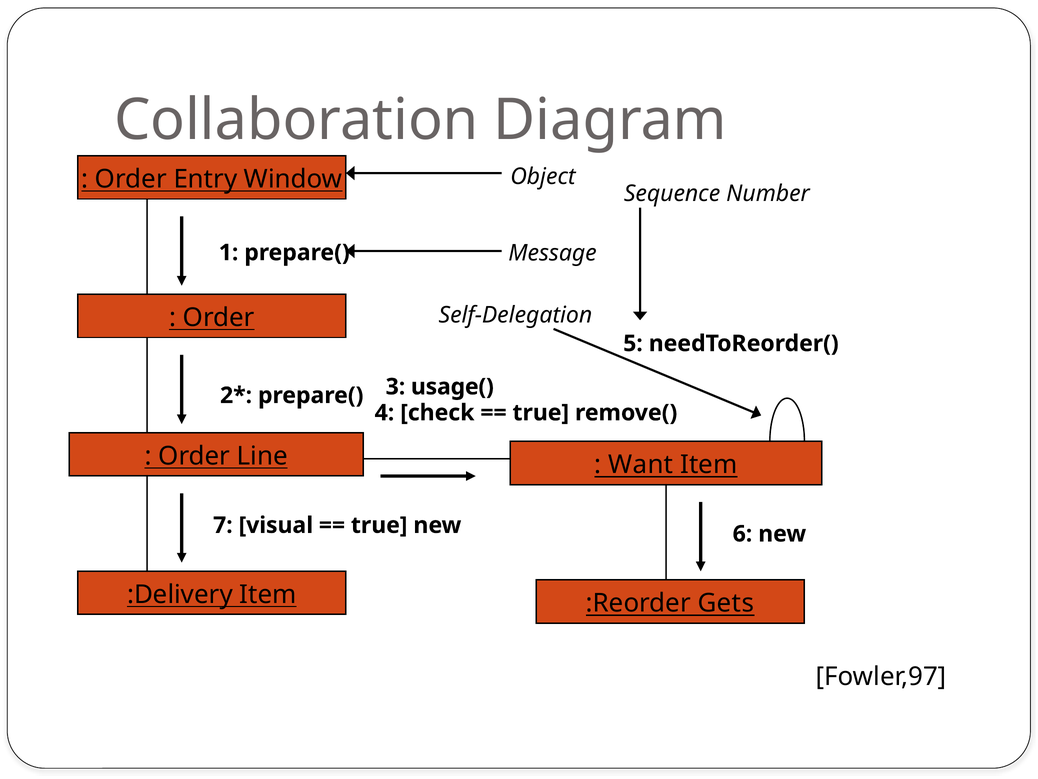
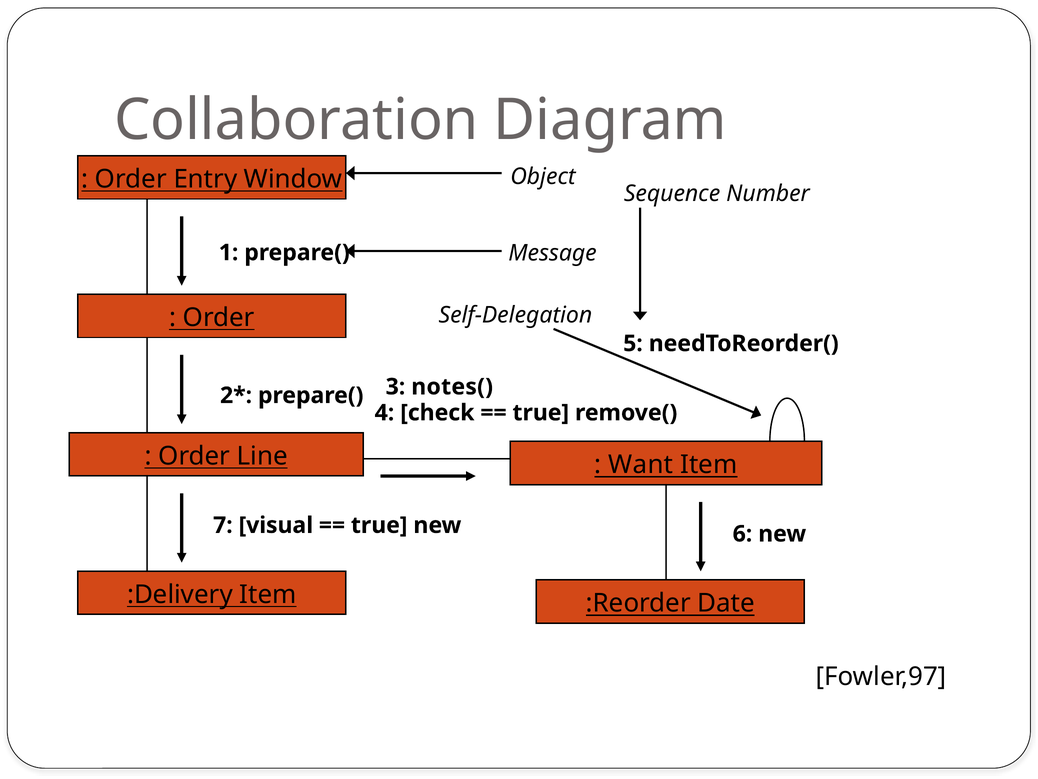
usage(: usage( -> notes(
Gets: Gets -> Date
